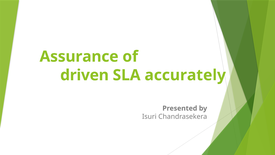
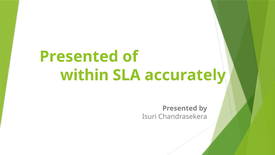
Assurance at (79, 56): Assurance -> Presented
driven: driven -> within
